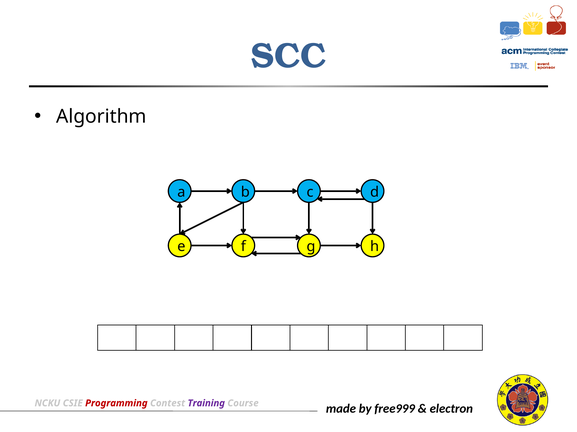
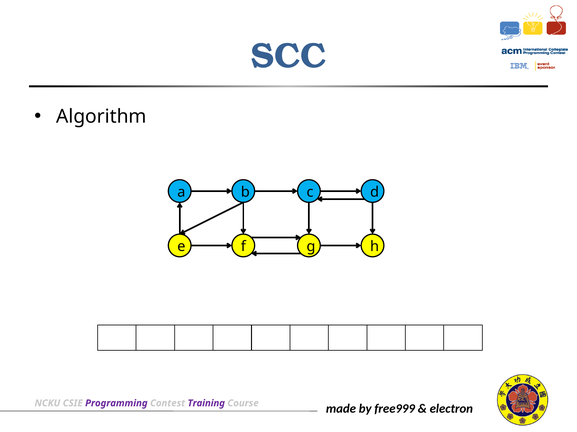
Programming colour: red -> purple
